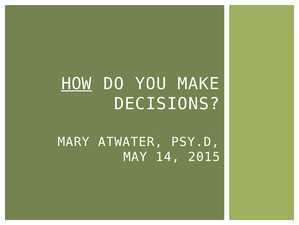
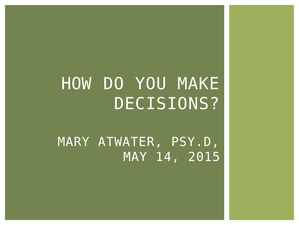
HOW underline: present -> none
